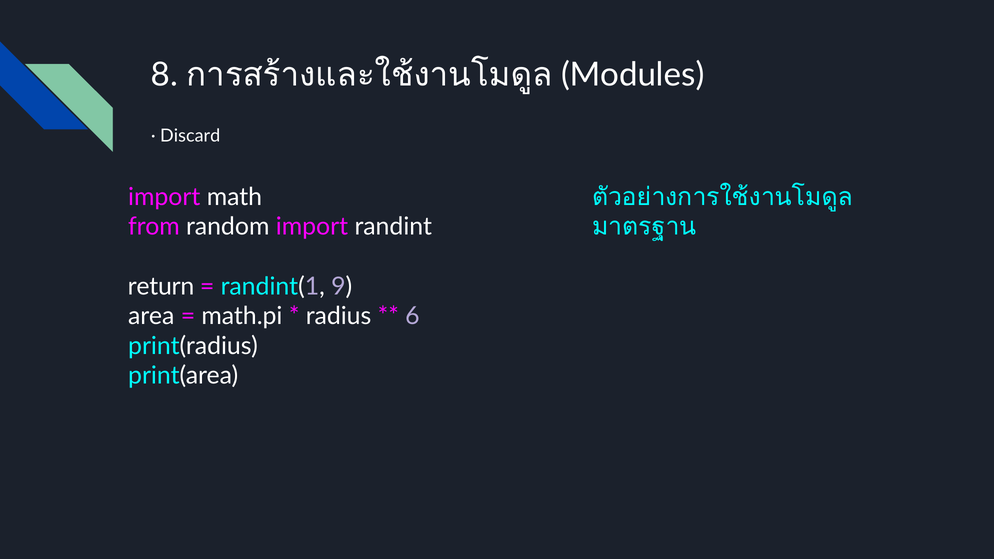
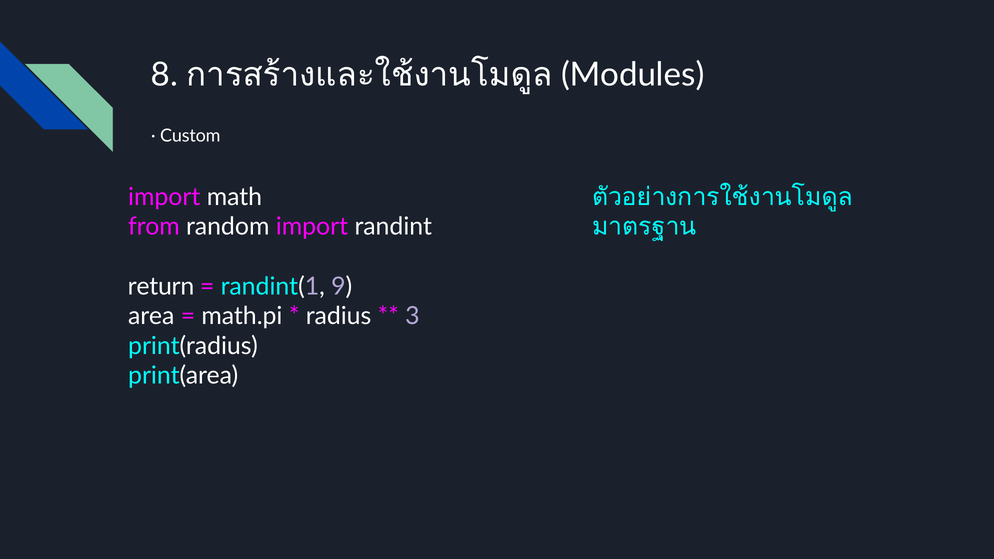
Discard: Discard -> Custom
6: 6 -> 3
